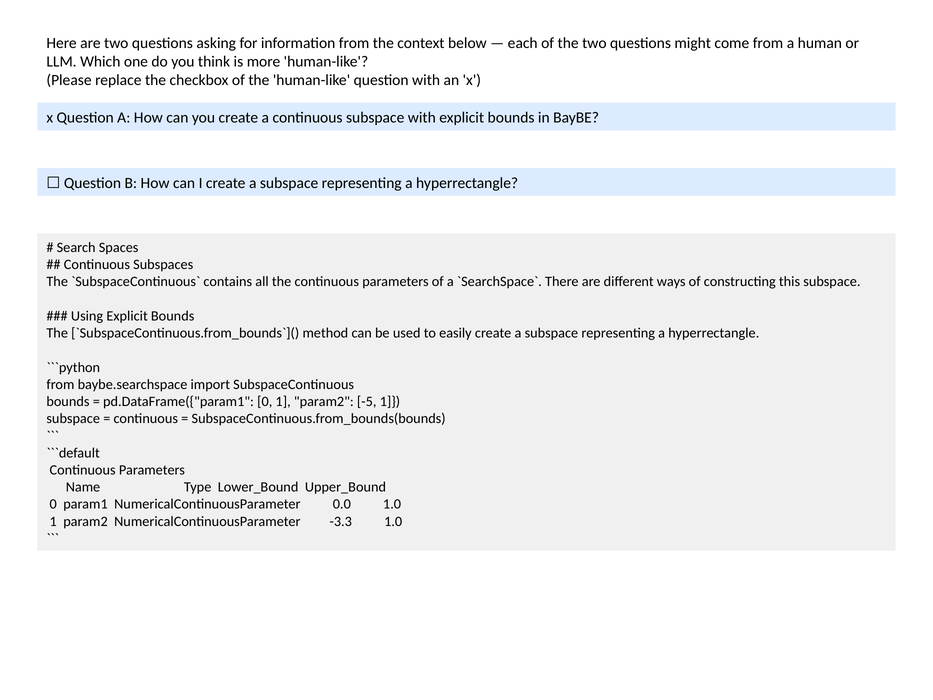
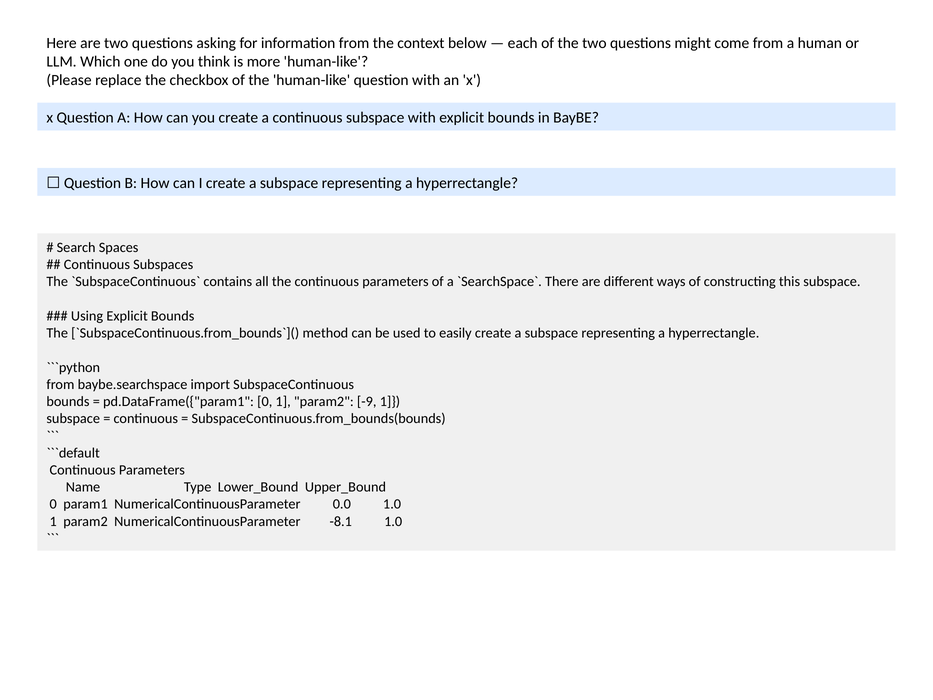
-5: -5 -> -9
-3.3: -3.3 -> -8.1
